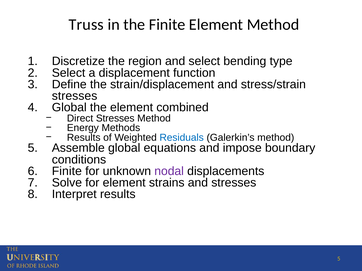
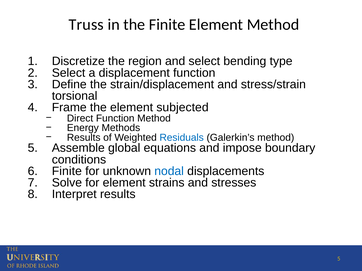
stresses at (75, 96): stresses -> torsional
Global at (69, 108): Global -> Frame
combined: combined -> subjected
Direct Stresses: Stresses -> Function
nodal colour: purple -> blue
